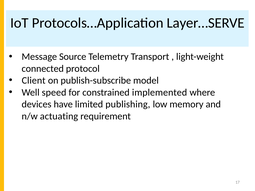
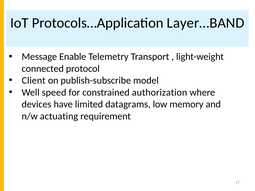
Layer…SERVE: Layer…SERVE -> Layer…BAND
Source: Source -> Enable
implemented: implemented -> authorization
publishing: publishing -> datagrams
